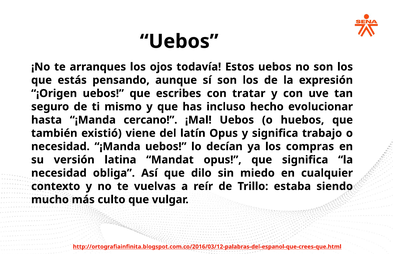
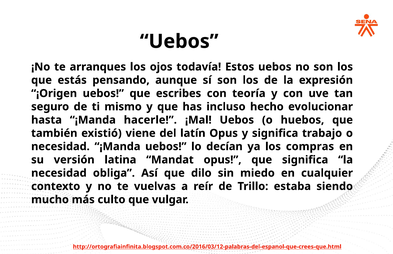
tratar: tratar -> teoría
cercano: cercano -> hacerle
